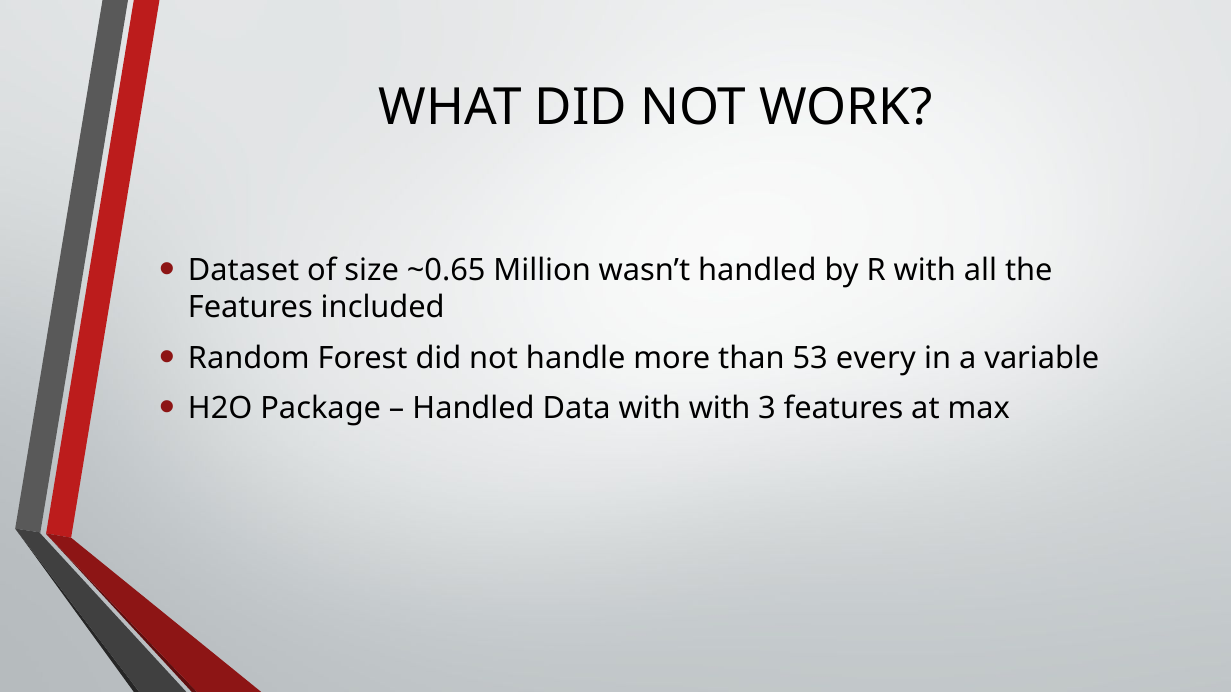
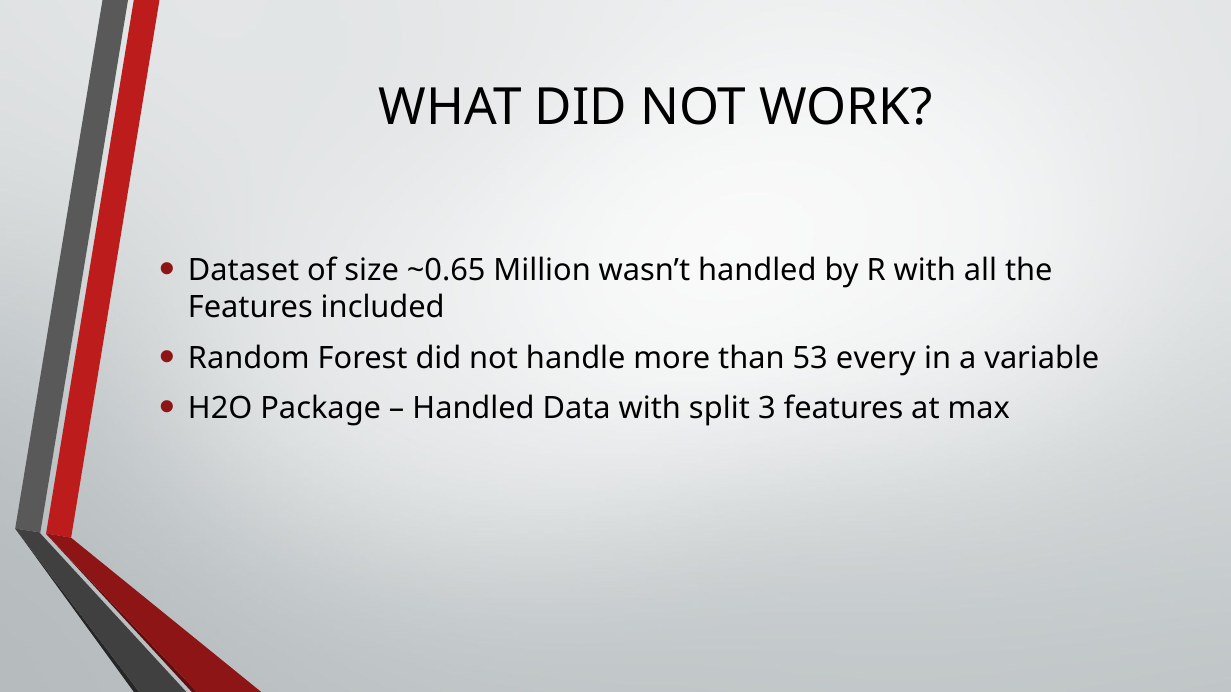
with with: with -> split
